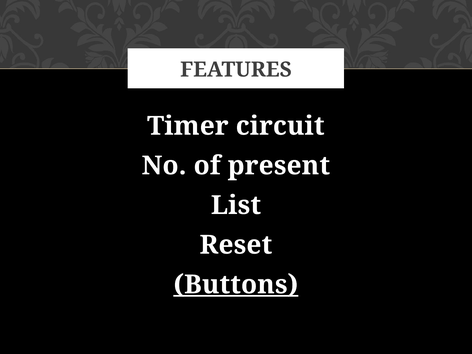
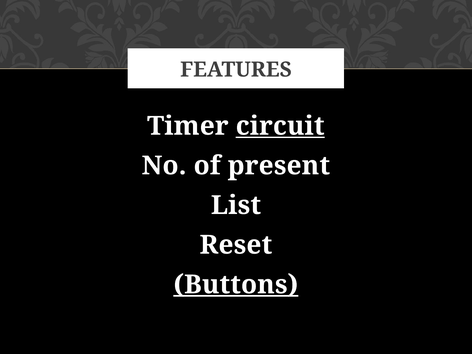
circuit underline: none -> present
